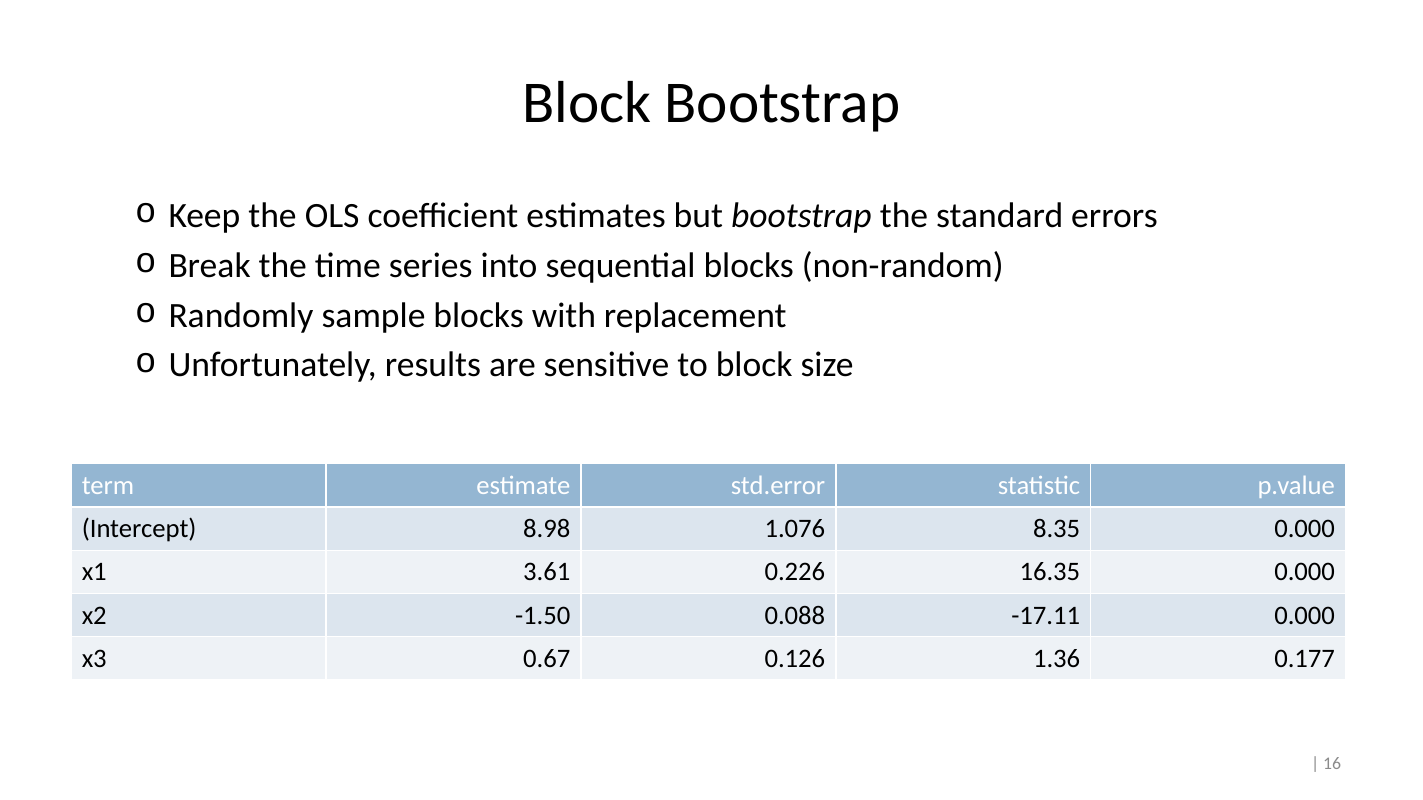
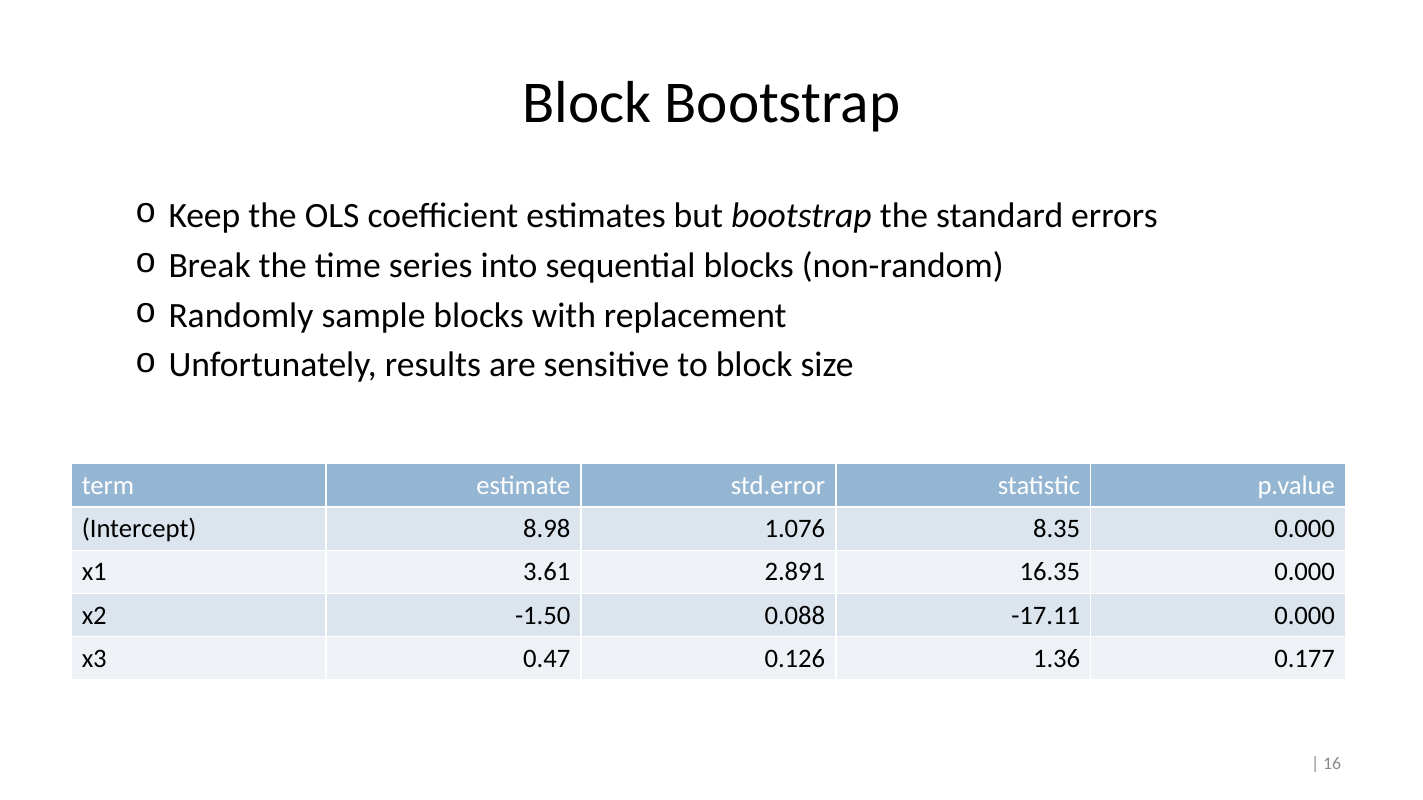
0.226: 0.226 -> 2.891
0.67: 0.67 -> 0.47
